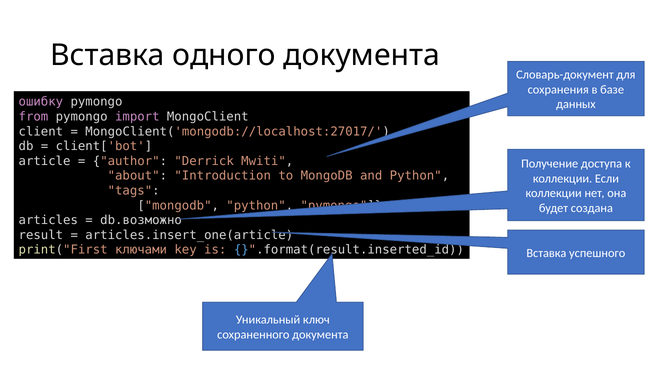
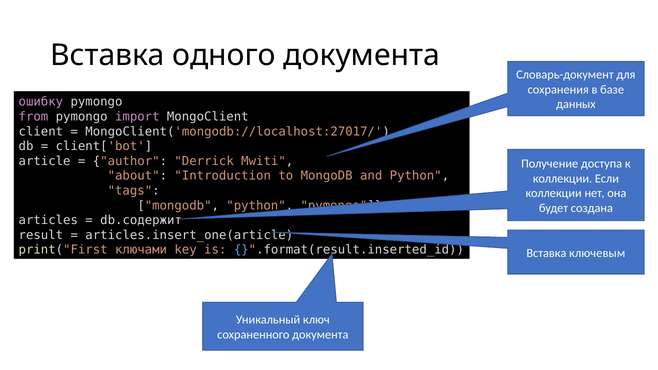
db.возможно: db.возможно -> db.содержит
успешного: успешного -> ключевым
